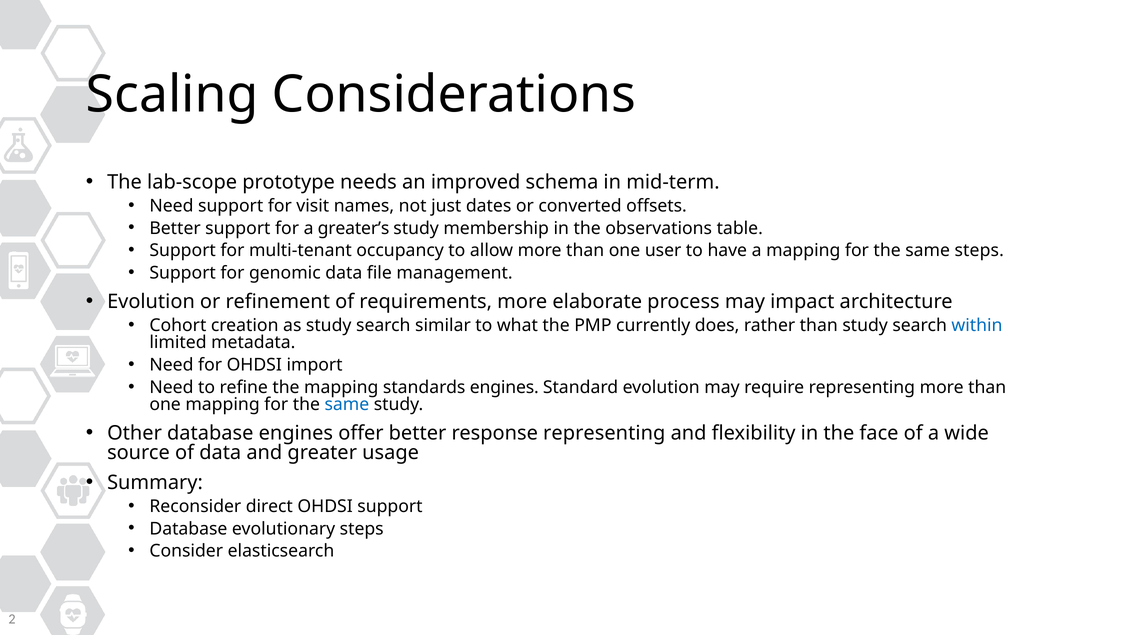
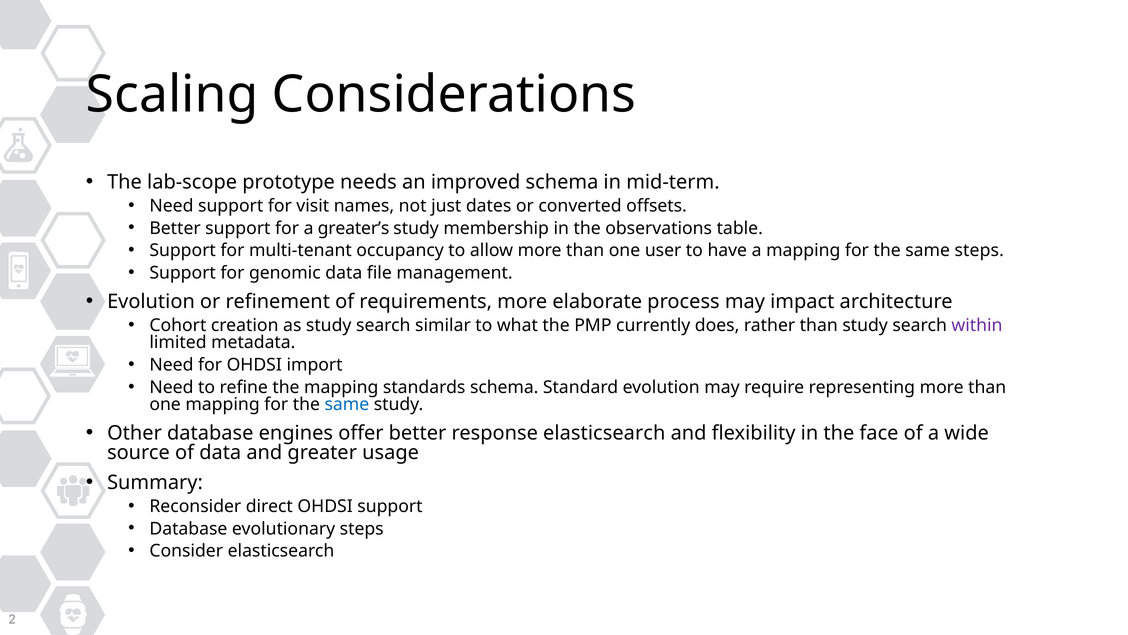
within colour: blue -> purple
standards engines: engines -> schema
response representing: representing -> elasticsearch
